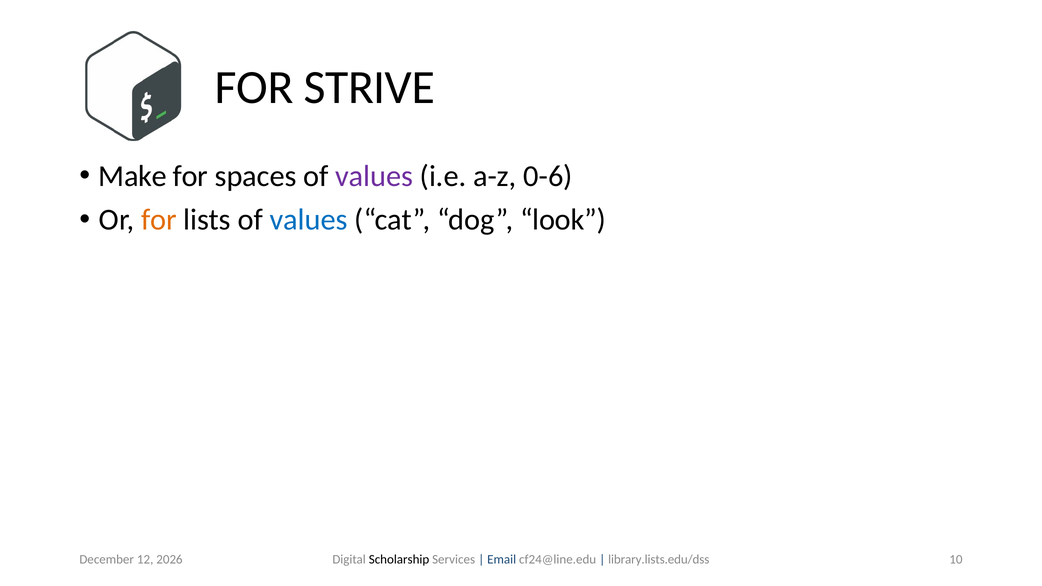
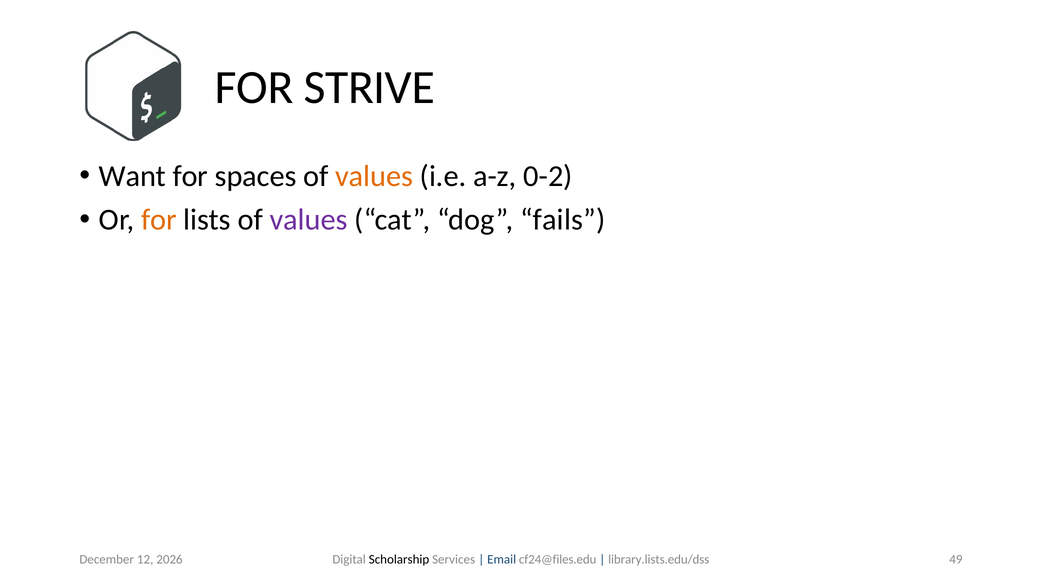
Make: Make -> Want
values at (374, 176) colour: purple -> orange
0-6: 0-6 -> 0-2
values at (309, 220) colour: blue -> purple
look: look -> fails
10: 10 -> 49
cf24@line.edu: cf24@line.edu -> cf24@files.edu
